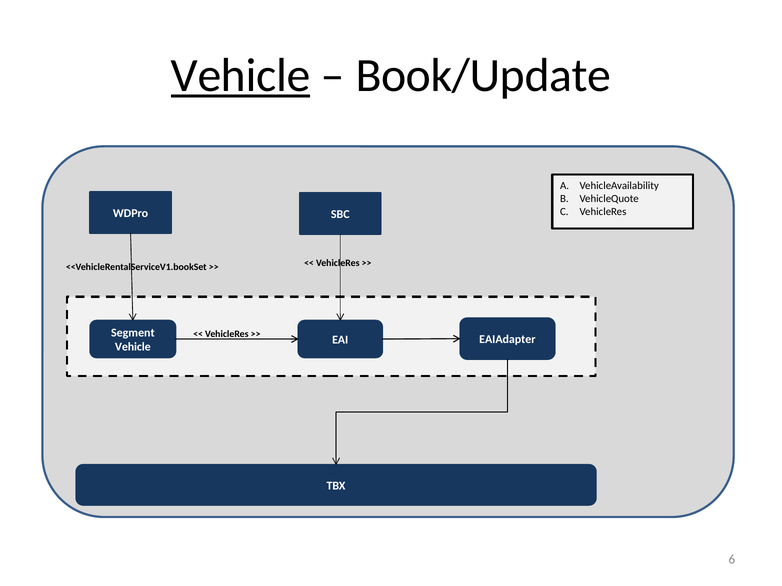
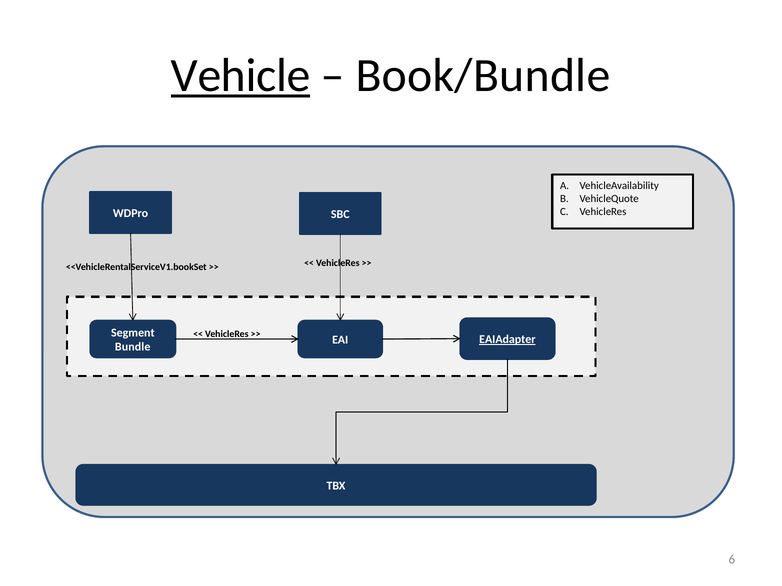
Book/Update: Book/Update -> Book/Bundle
EAIAdapter underline: none -> present
Vehicle at (133, 347): Vehicle -> Bundle
